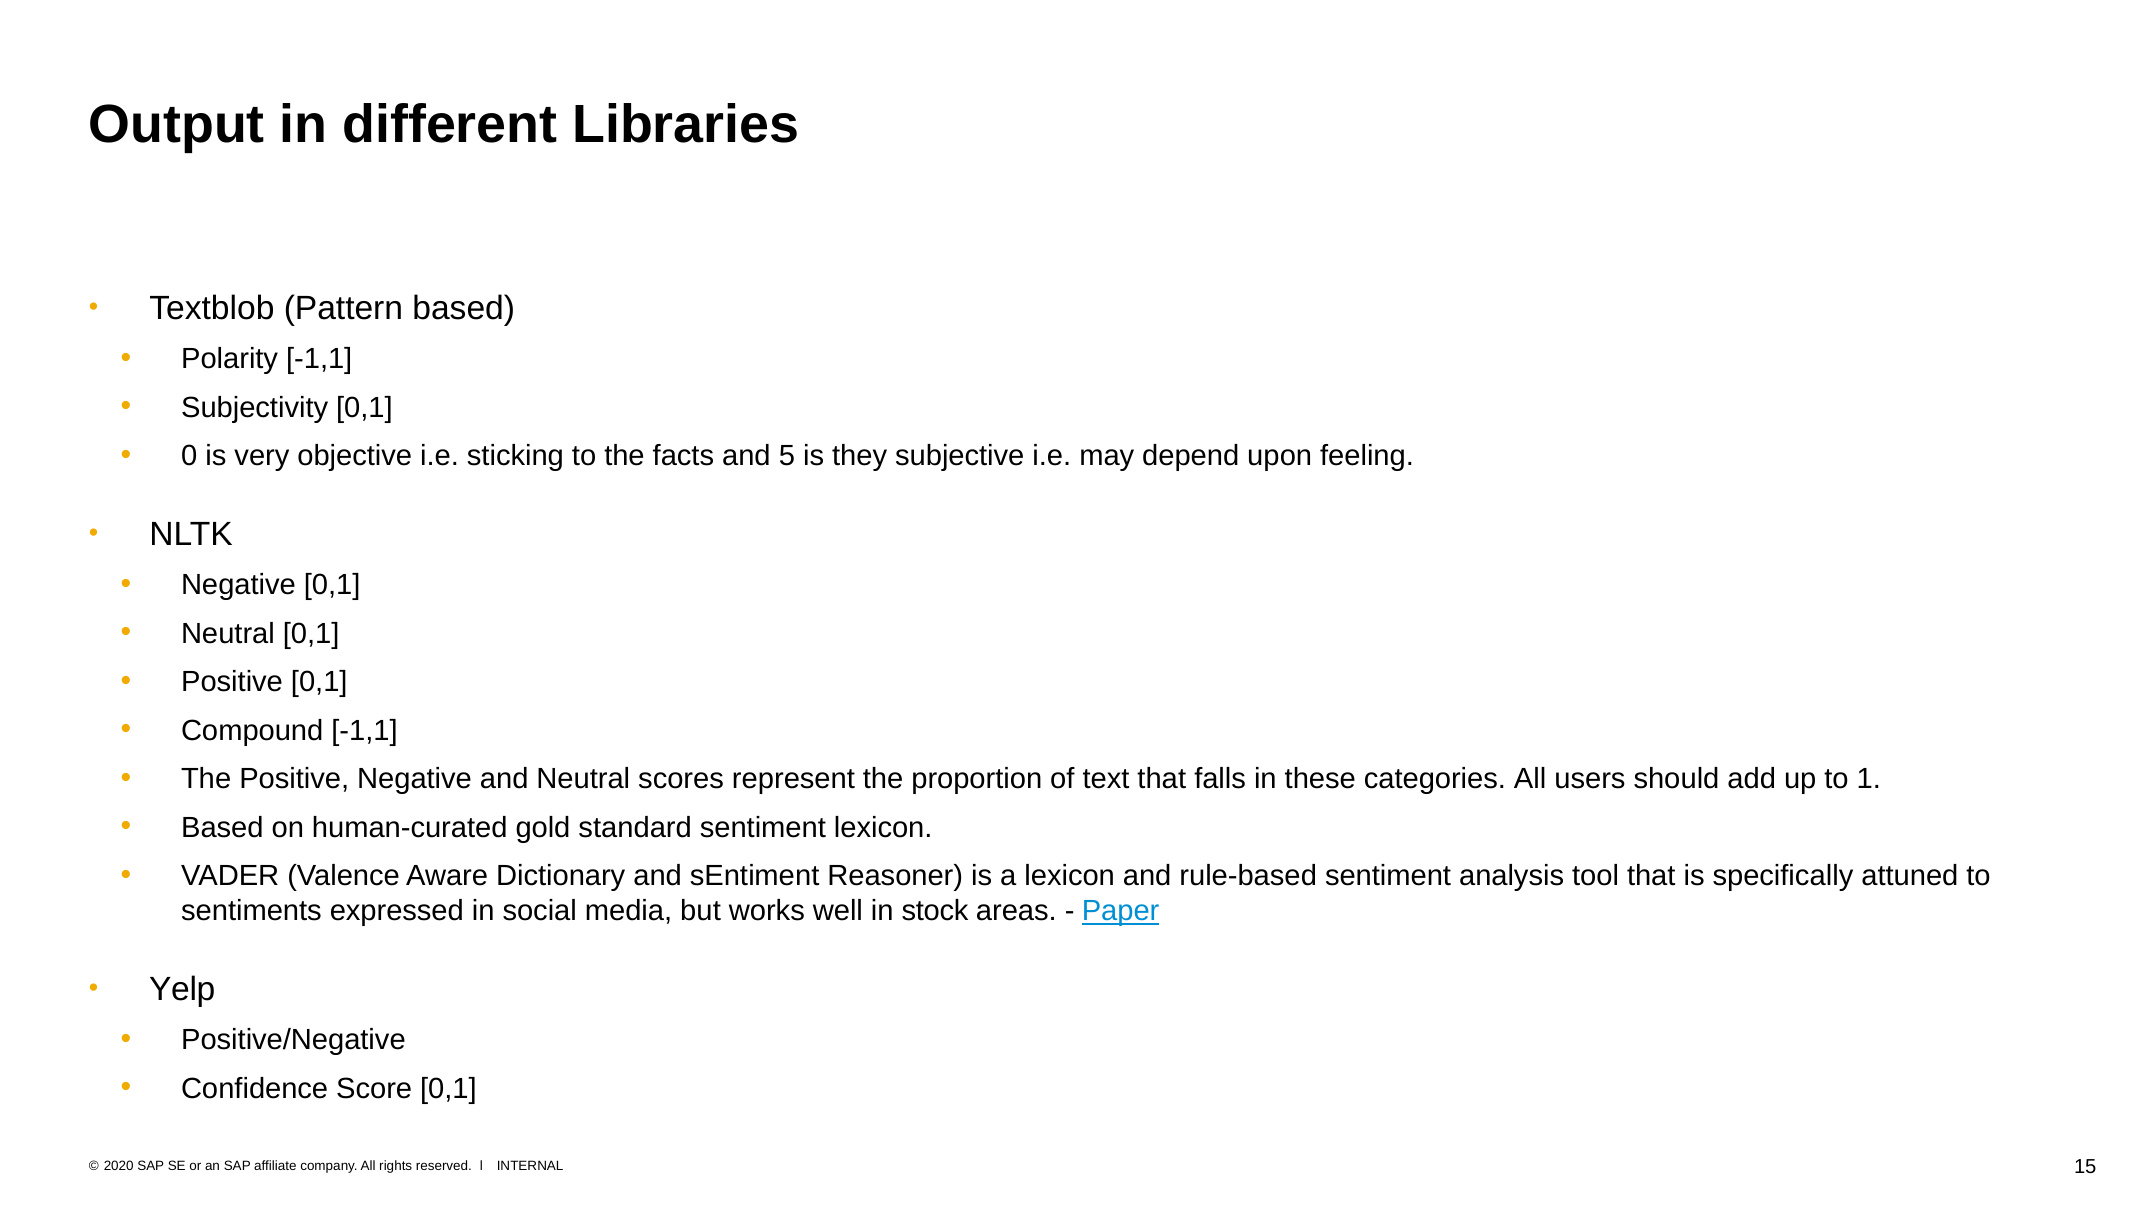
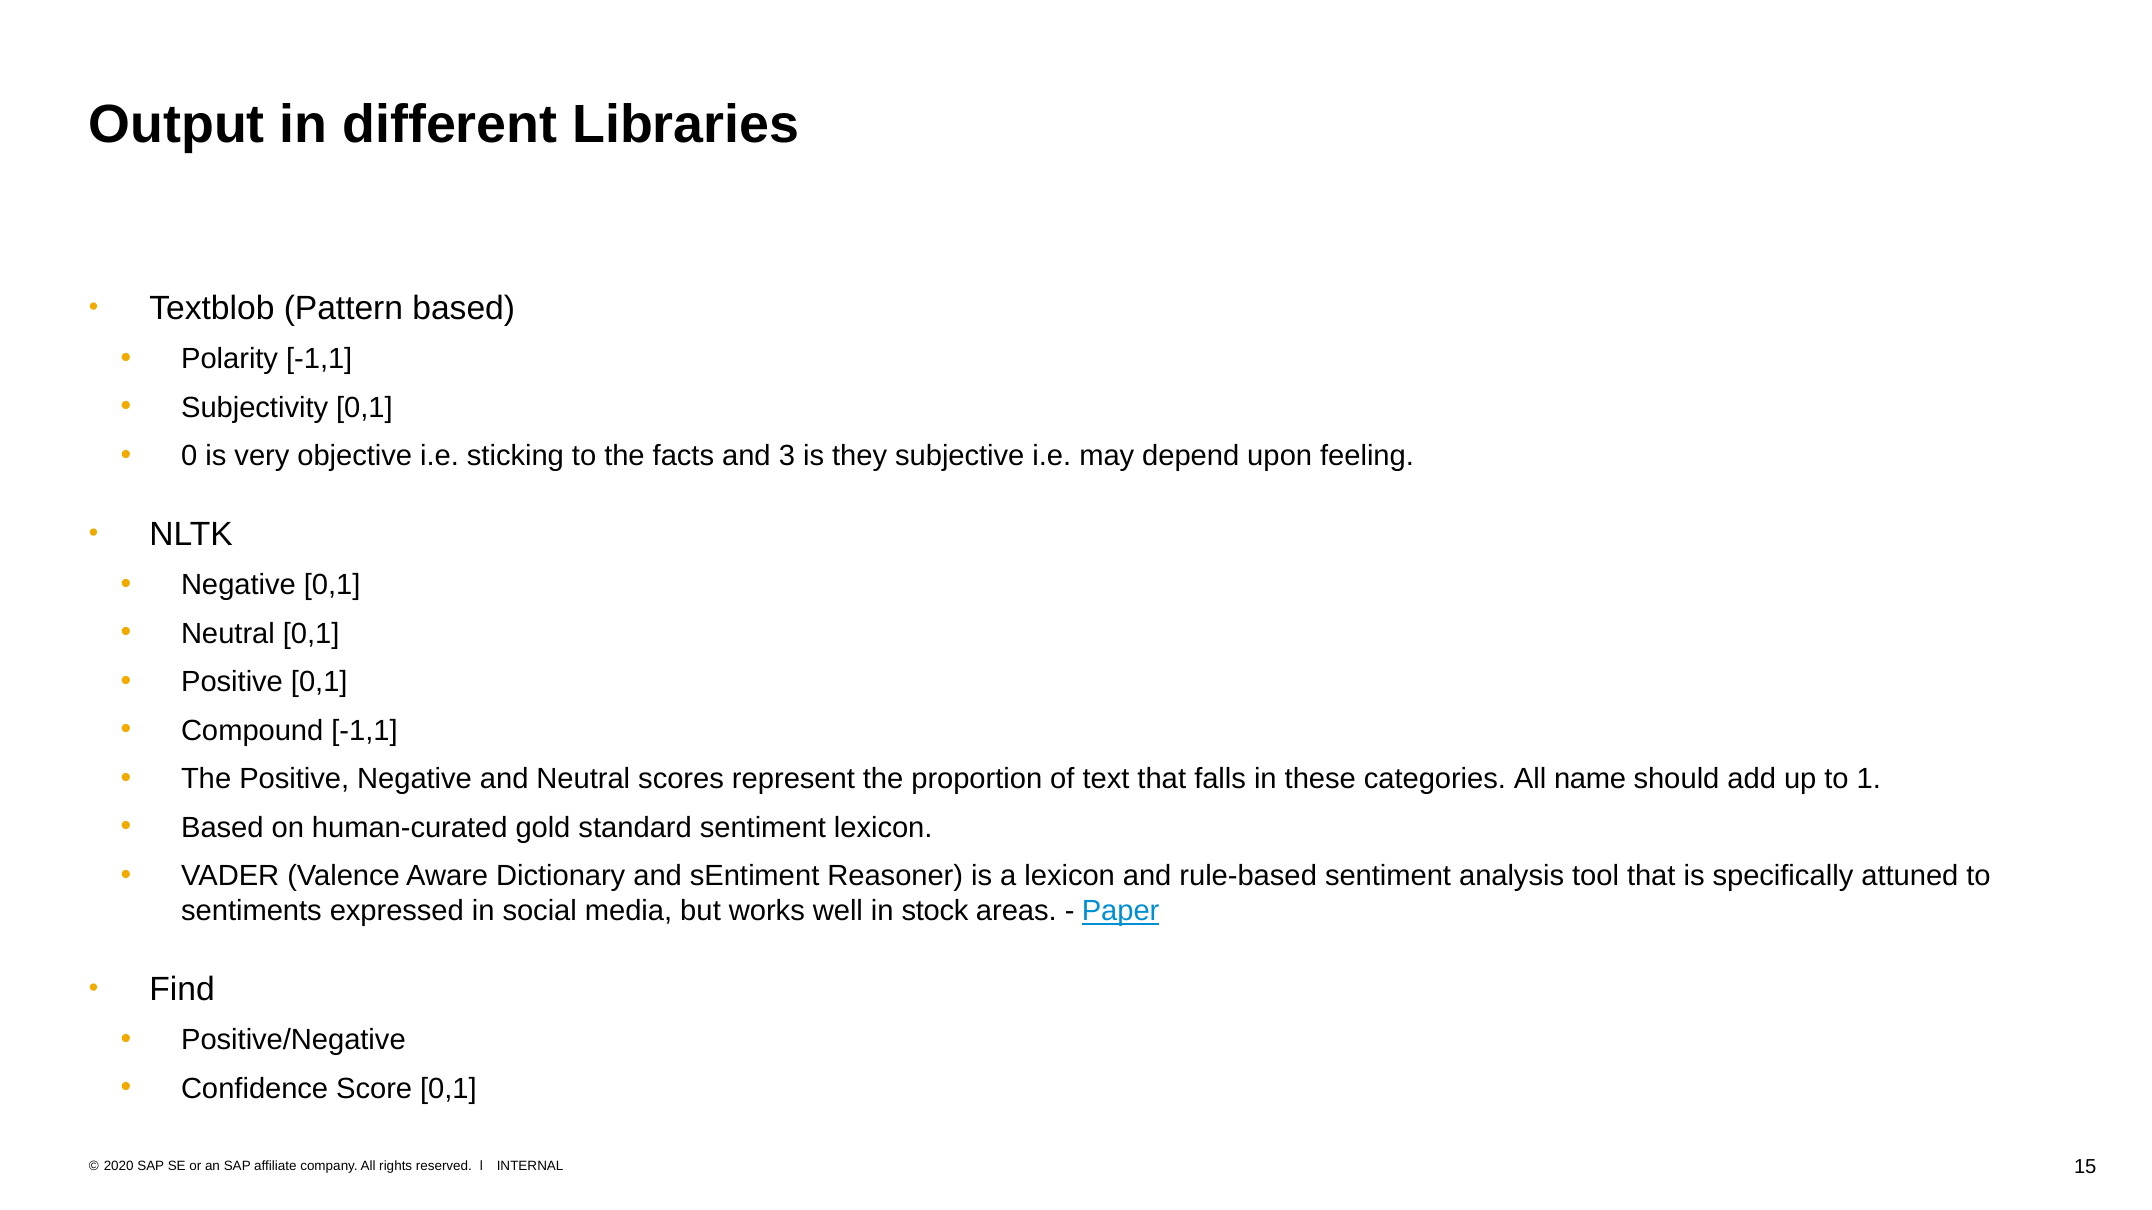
5: 5 -> 3
users: users -> name
Yelp: Yelp -> Find
